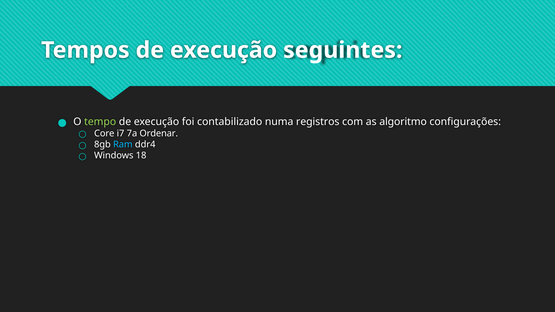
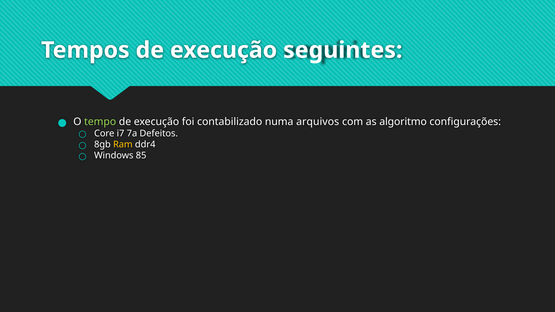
registros: registros -> arquivos
Ordenar: Ordenar -> Defeitos
Ram colour: light blue -> yellow
18: 18 -> 85
